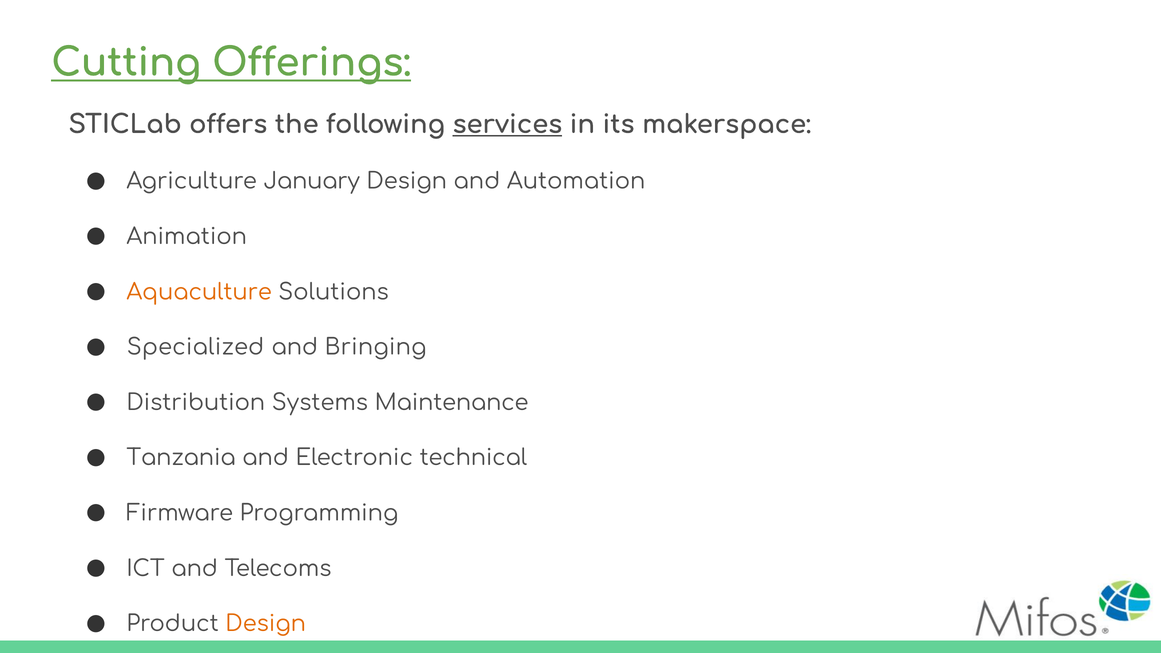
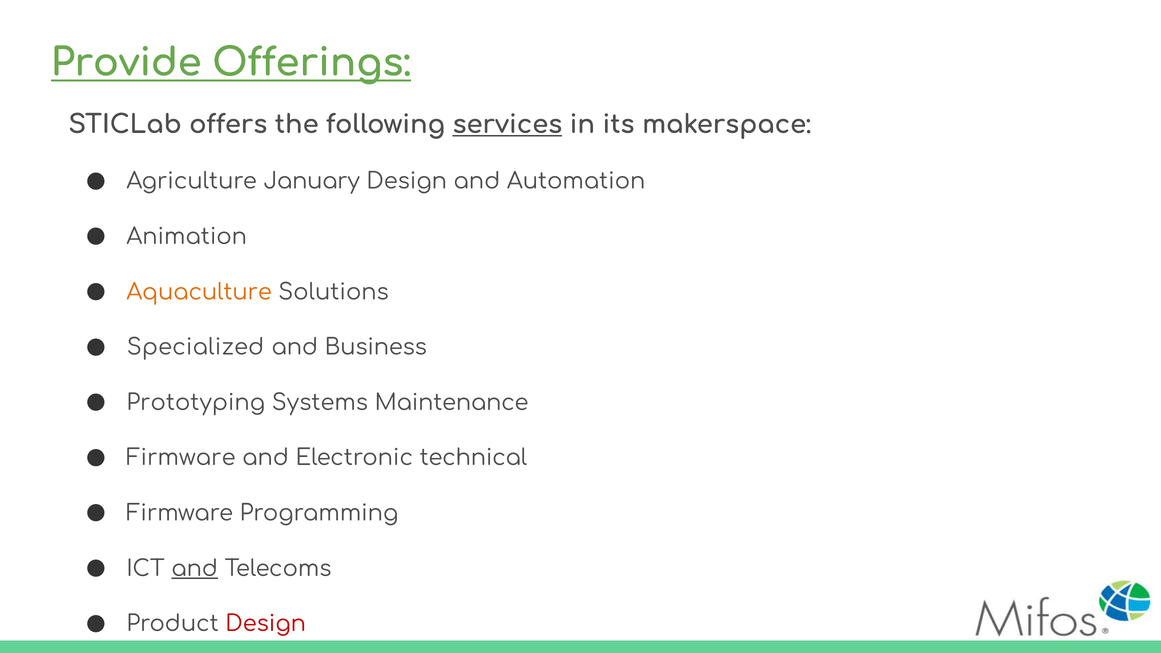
Cutting: Cutting -> Provide
Bringing: Bringing -> Business
Distribution at (196, 403): Distribution -> Prototyping
Tanzania at (181, 458): Tanzania -> Firmware
and at (195, 569) underline: none -> present
Design at (266, 624) colour: orange -> red
